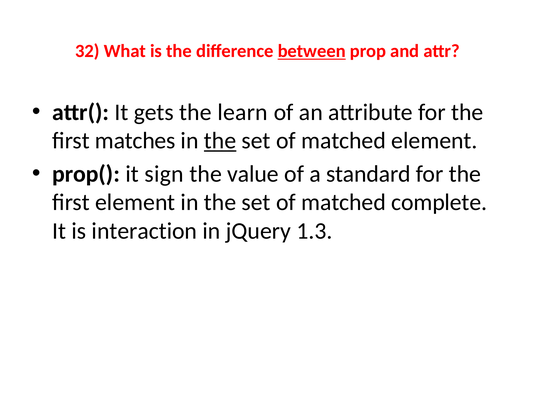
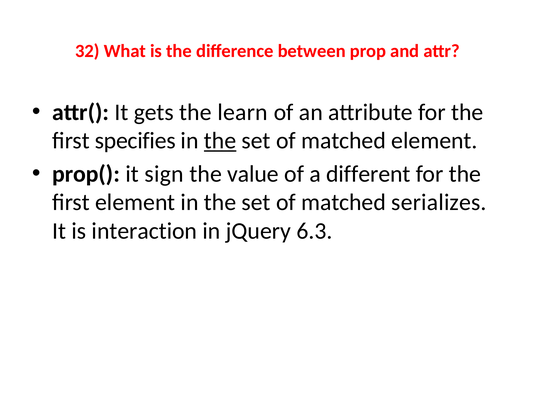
between underline: present -> none
matches: matches -> specifies
standard: standard -> different
complete: complete -> serializes
1.3: 1.3 -> 6.3
